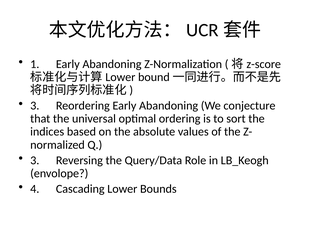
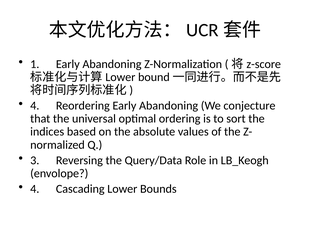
3 at (35, 105): 3 -> 4
